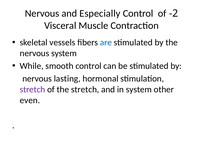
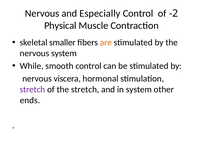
Visceral: Visceral -> Physical
vessels: vessels -> smaller
are colour: blue -> orange
lasting: lasting -> viscera
even: even -> ends
